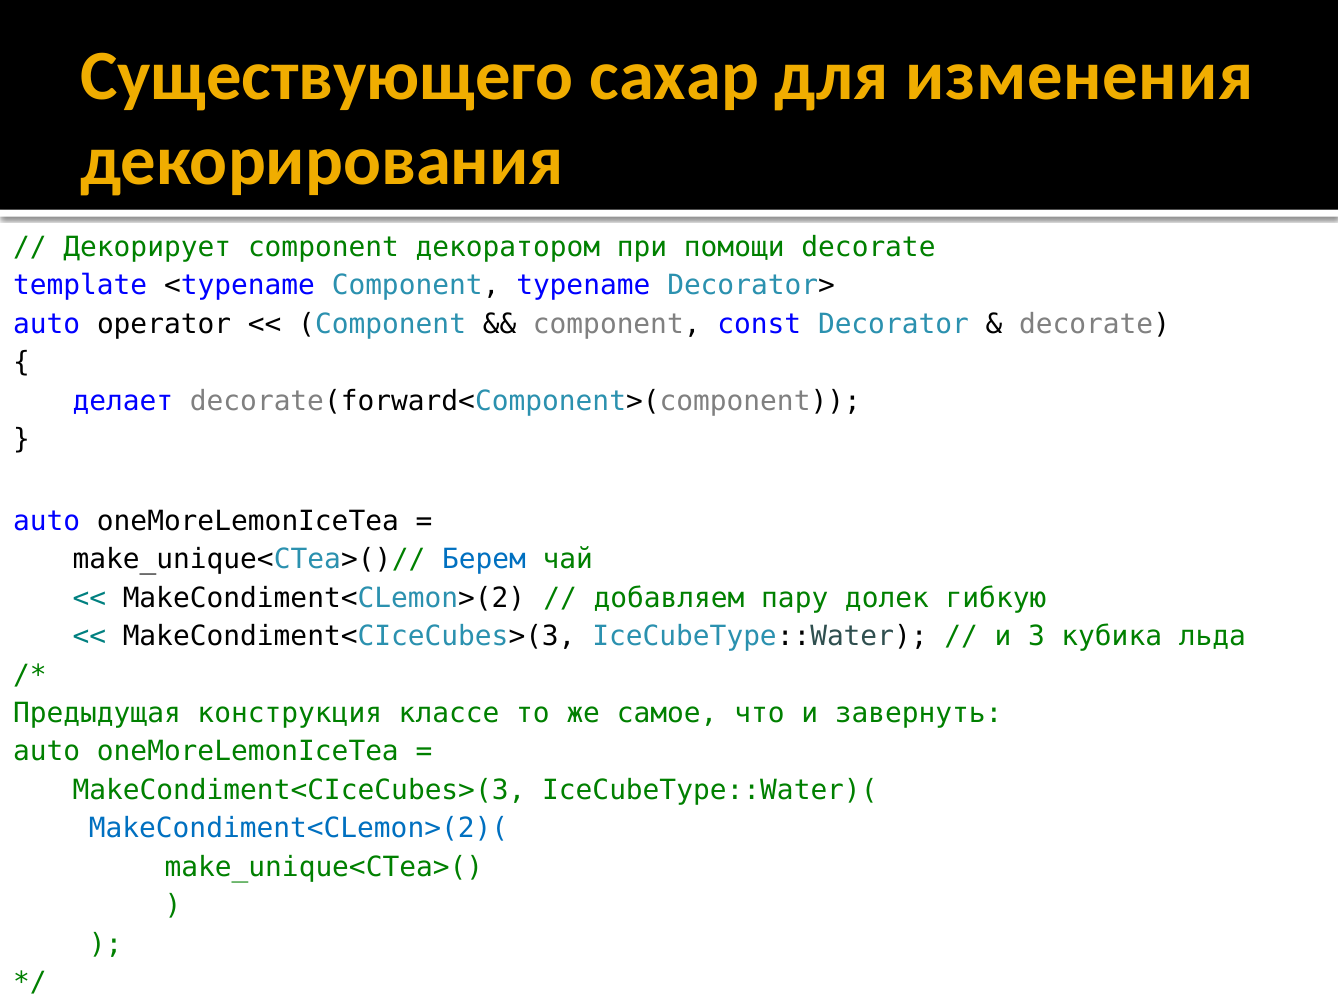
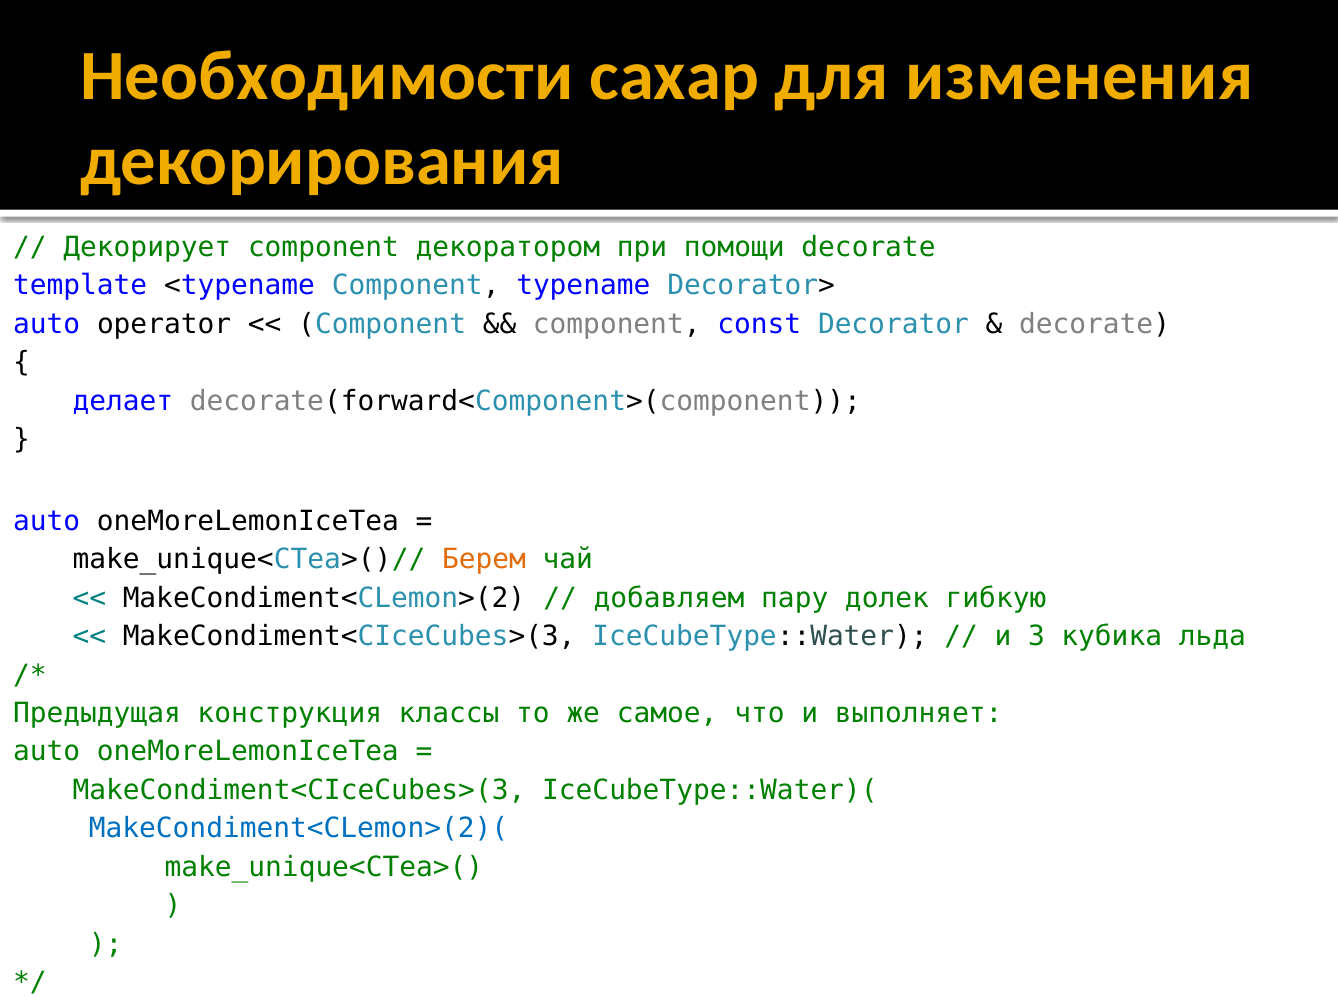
Существующего: Существующего -> Необходимости
Берем colour: blue -> orange
классе: классе -> классы
завернуть: завернуть -> выполняет
